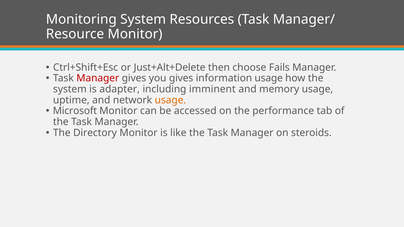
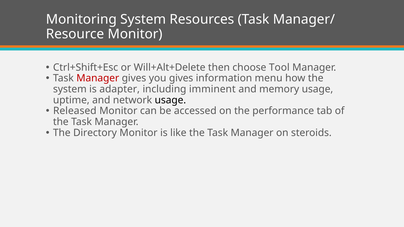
Just+Alt+Delete: Just+Alt+Delete -> Will+Alt+Delete
Fails: Fails -> Tool
information usage: usage -> menu
usage at (170, 100) colour: orange -> black
Microsoft: Microsoft -> Released
